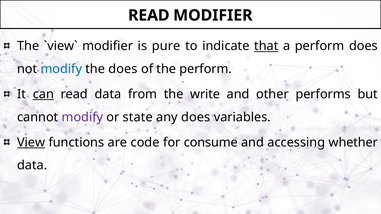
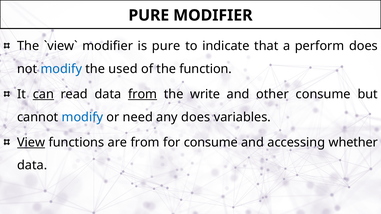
READ at (149, 15): READ -> PURE
that underline: present -> none
the does: does -> used
the perform: perform -> function
from at (143, 94) underline: none -> present
other performs: performs -> consume
modify at (82, 117) colour: purple -> blue
state: state -> need
are code: code -> from
